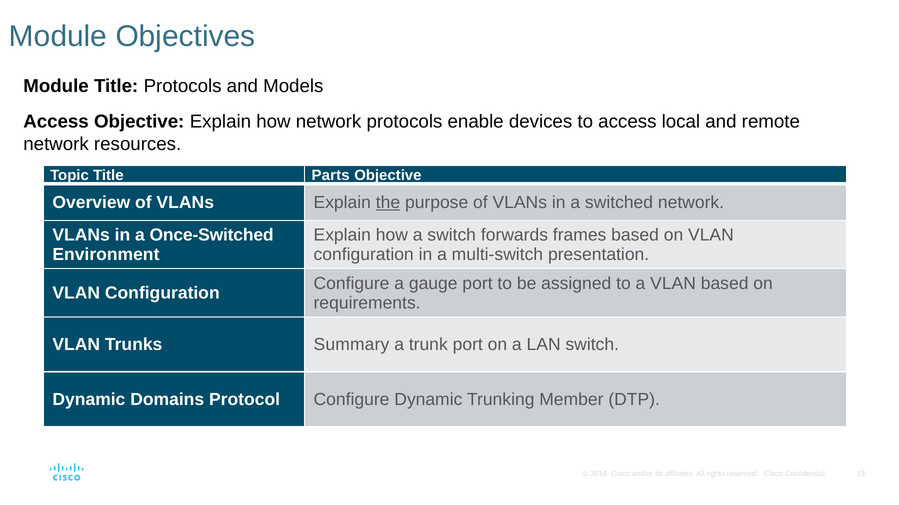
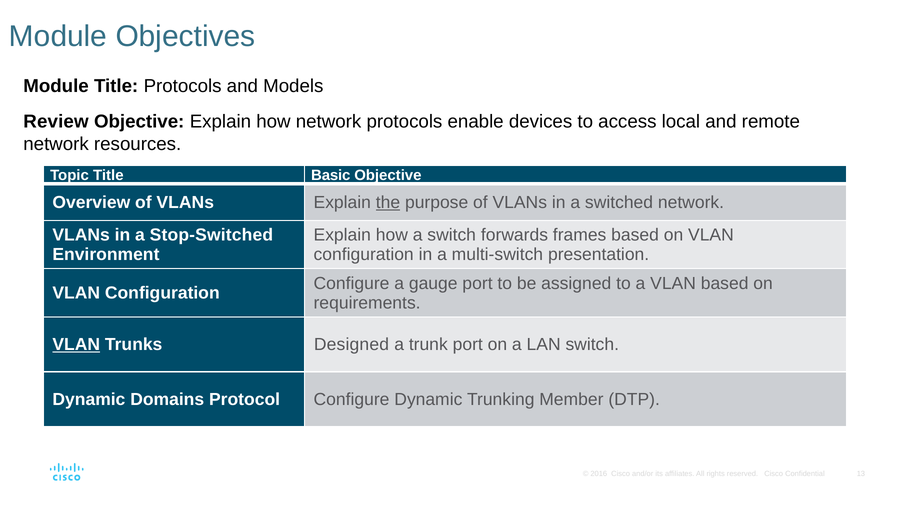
Access at (56, 122): Access -> Review
Parts: Parts -> Basic
Once-Switched: Once-Switched -> Stop-Switched
VLAN at (76, 345) underline: none -> present
Summary: Summary -> Designed
